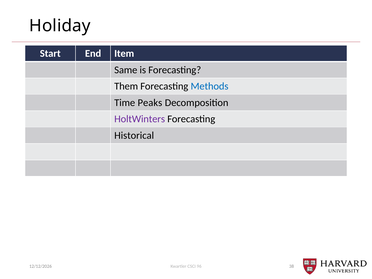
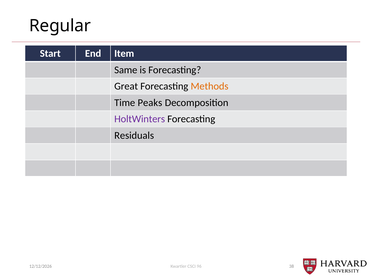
Holiday: Holiday -> Regular
Them: Them -> Great
Methods colour: blue -> orange
Historical: Historical -> Residuals
